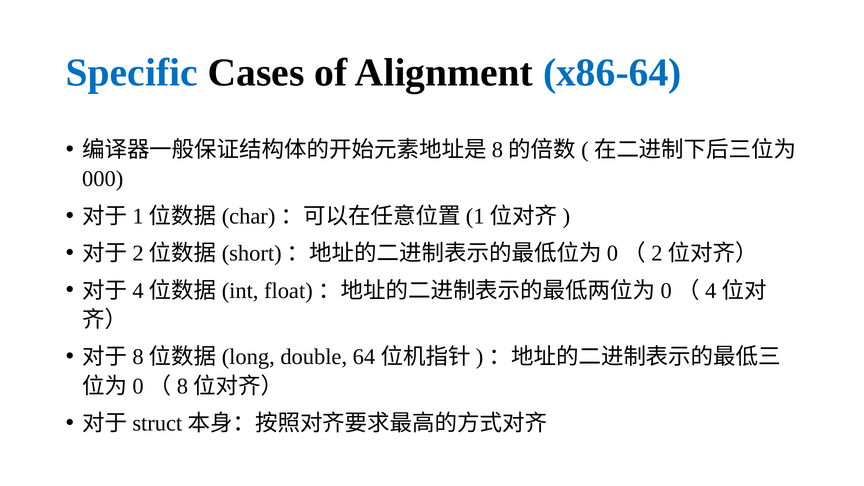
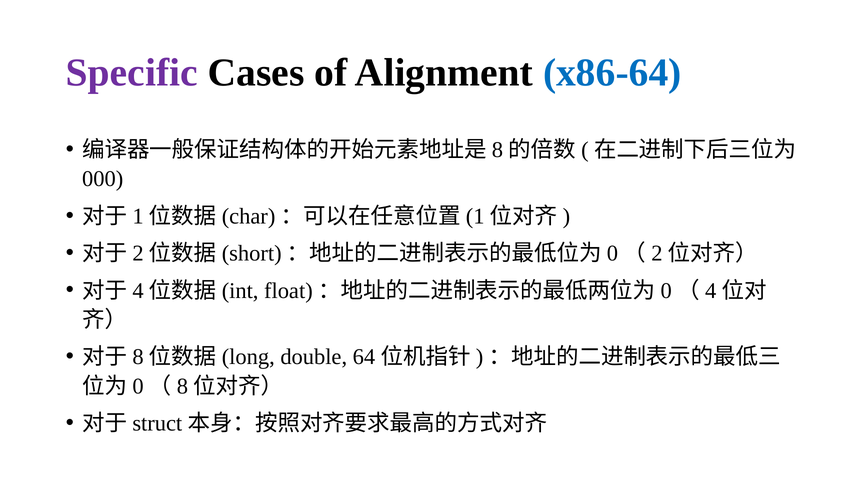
Specific colour: blue -> purple
